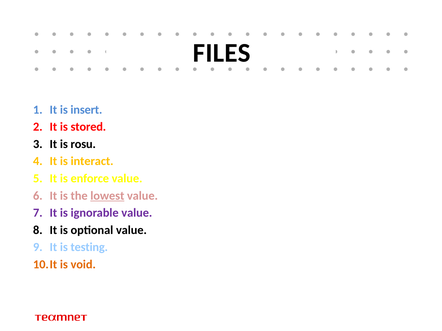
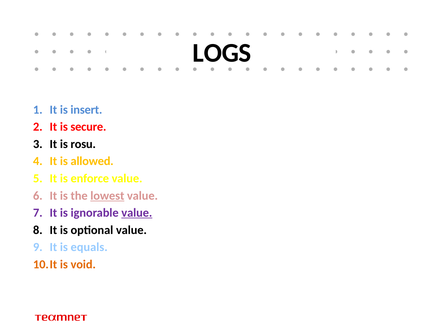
FILES: FILES -> LOGS
stored: stored -> secure
interact: interact -> allowed
value at (137, 213) underline: none -> present
testing: testing -> equals
